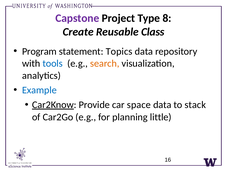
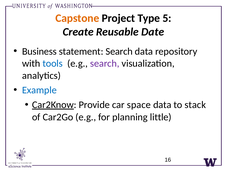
Capstone colour: purple -> orange
8: 8 -> 5
Class: Class -> Date
Program: Program -> Business
statement Topics: Topics -> Search
search at (105, 64) colour: orange -> purple
